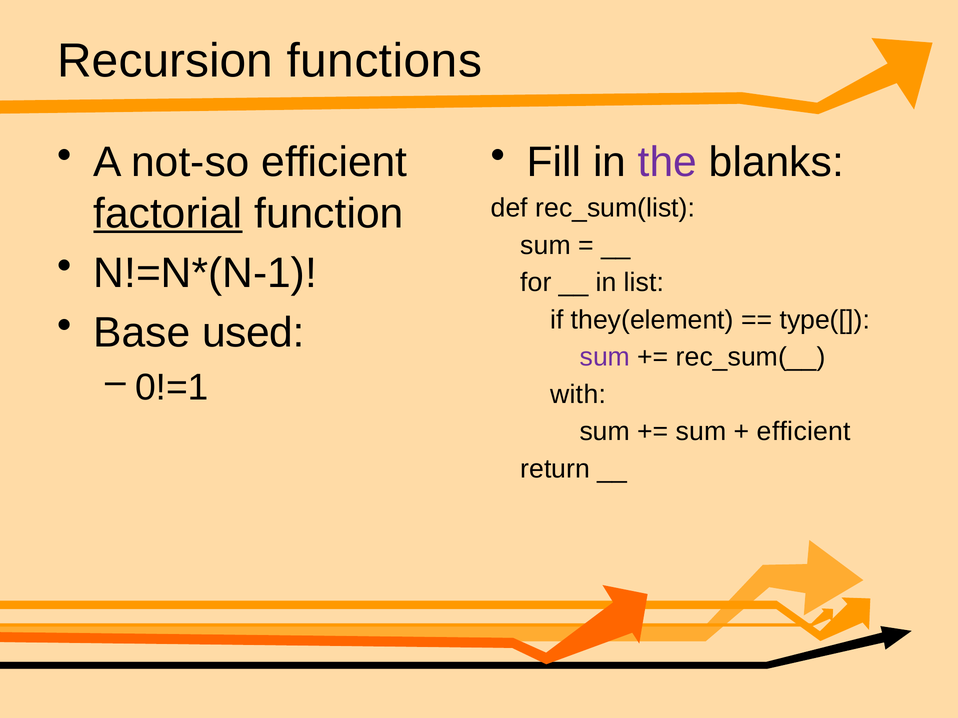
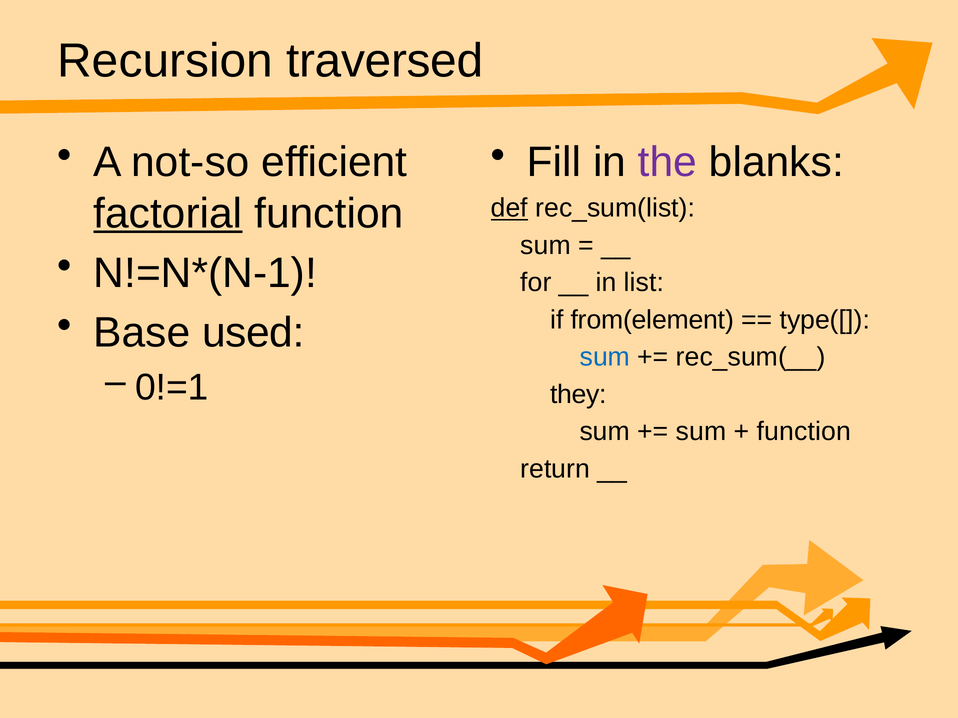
functions: functions -> traversed
def underline: none -> present
they(element: they(element -> from(element
sum at (605, 357) colour: purple -> blue
with: with -> they
efficient at (804, 432): efficient -> function
